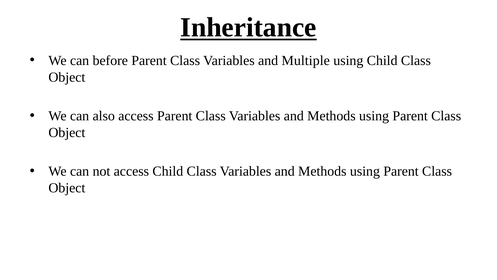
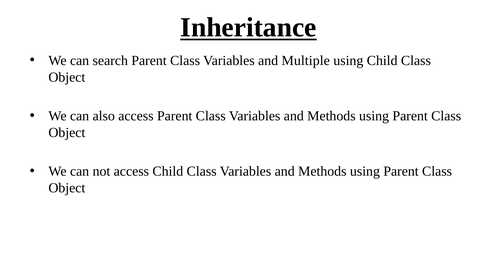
before: before -> search
